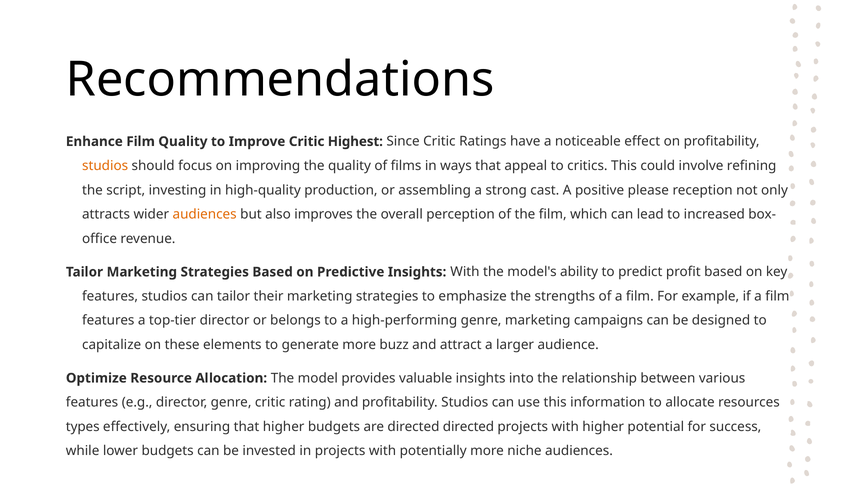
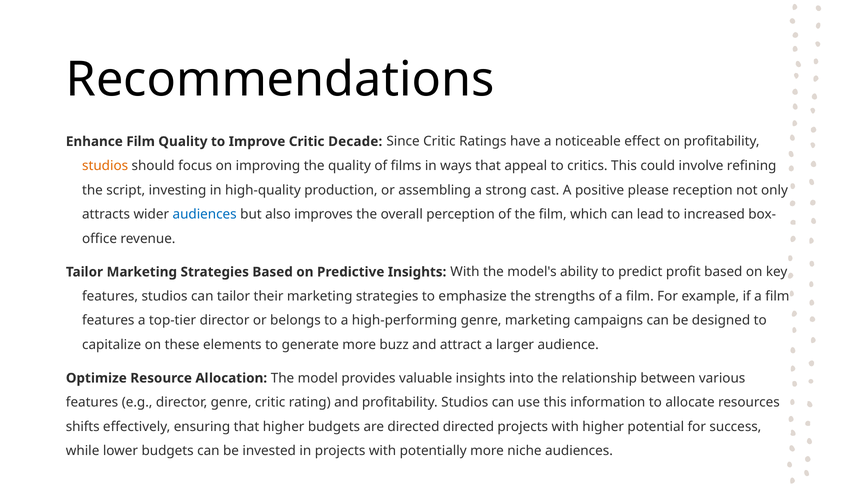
Highest: Highest -> Decade
audiences at (205, 214) colour: orange -> blue
types: types -> shifts
